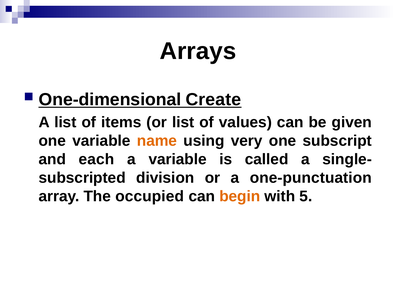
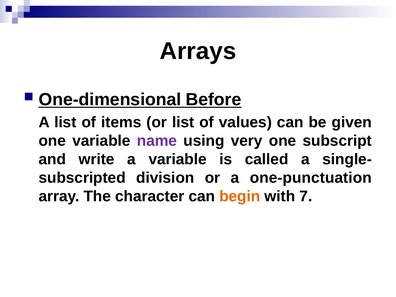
Create: Create -> Before
name colour: orange -> purple
each: each -> write
occupied: occupied -> character
5: 5 -> 7
